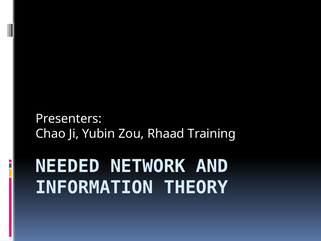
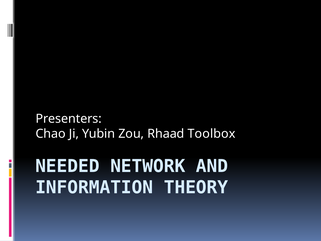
Training: Training -> Toolbox
